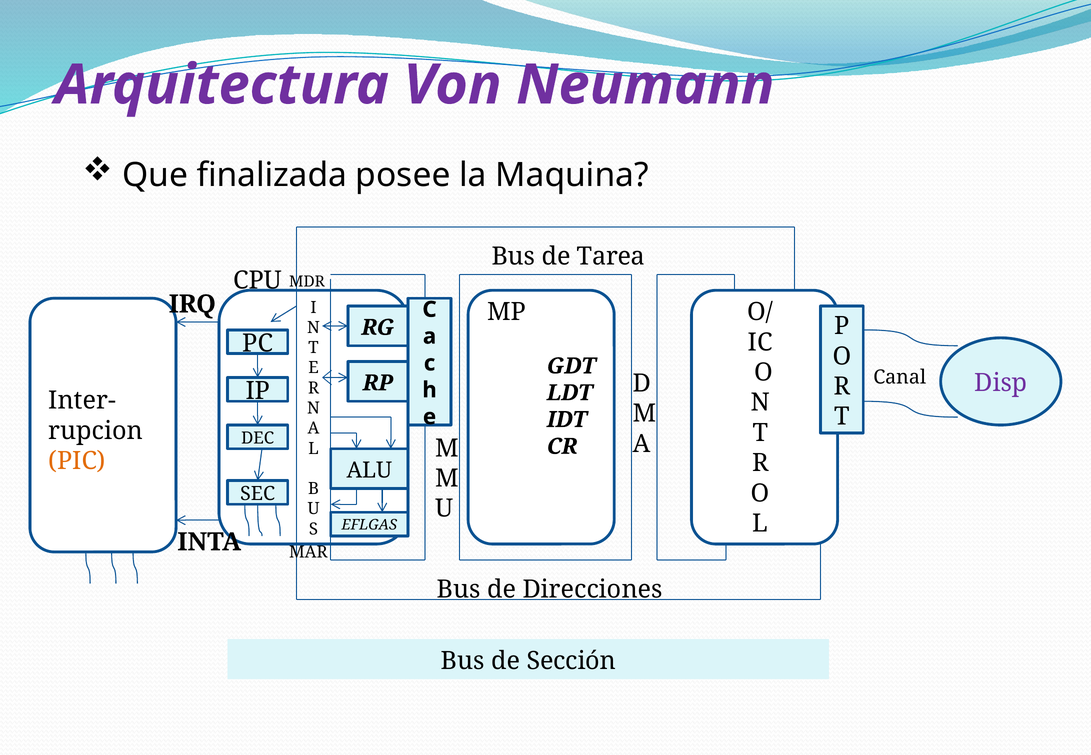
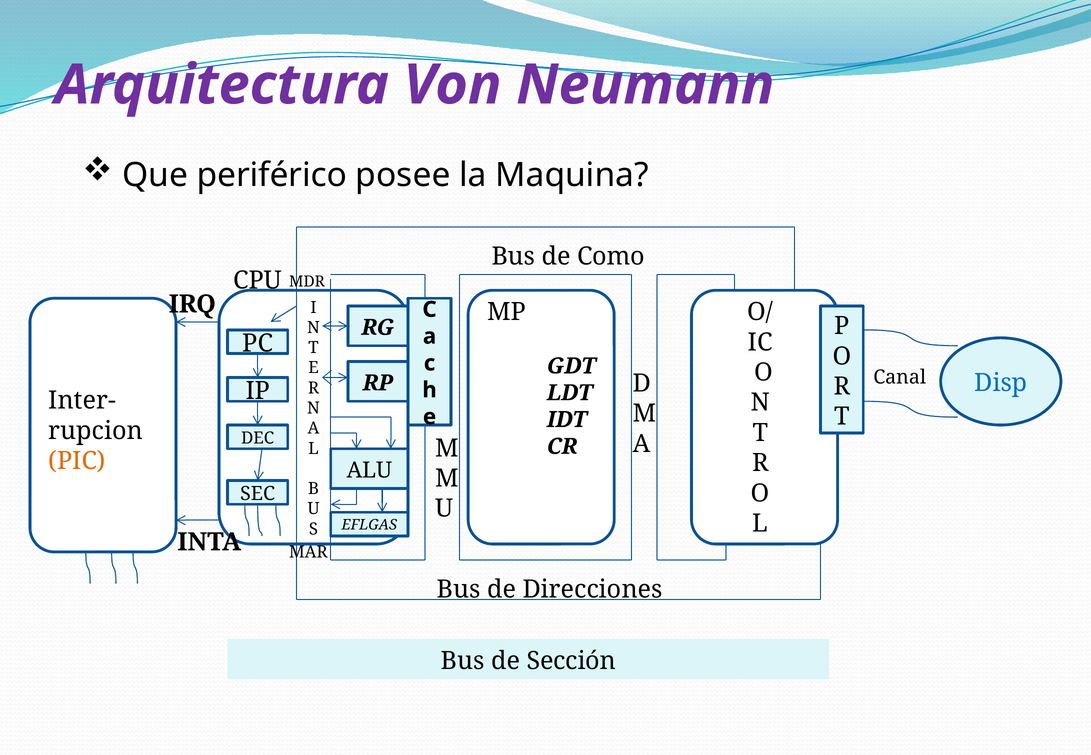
finalizada: finalizada -> periférico
Tarea: Tarea -> Como
Disp colour: purple -> blue
